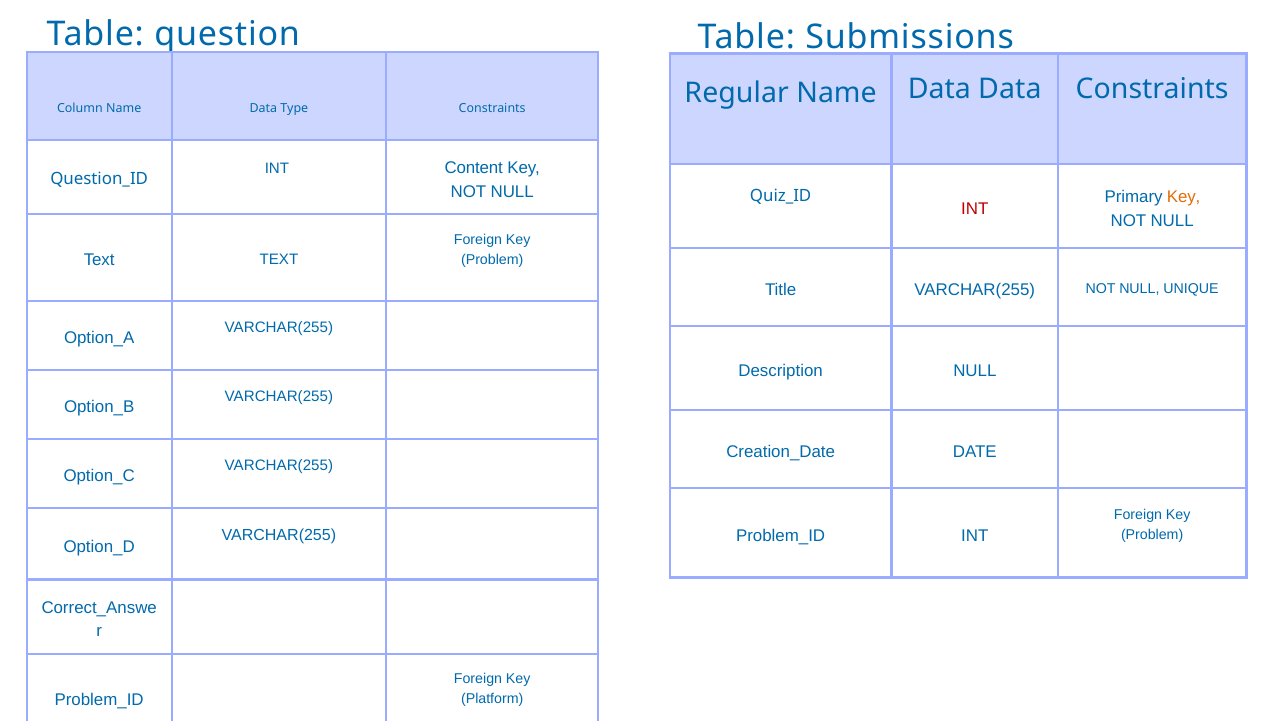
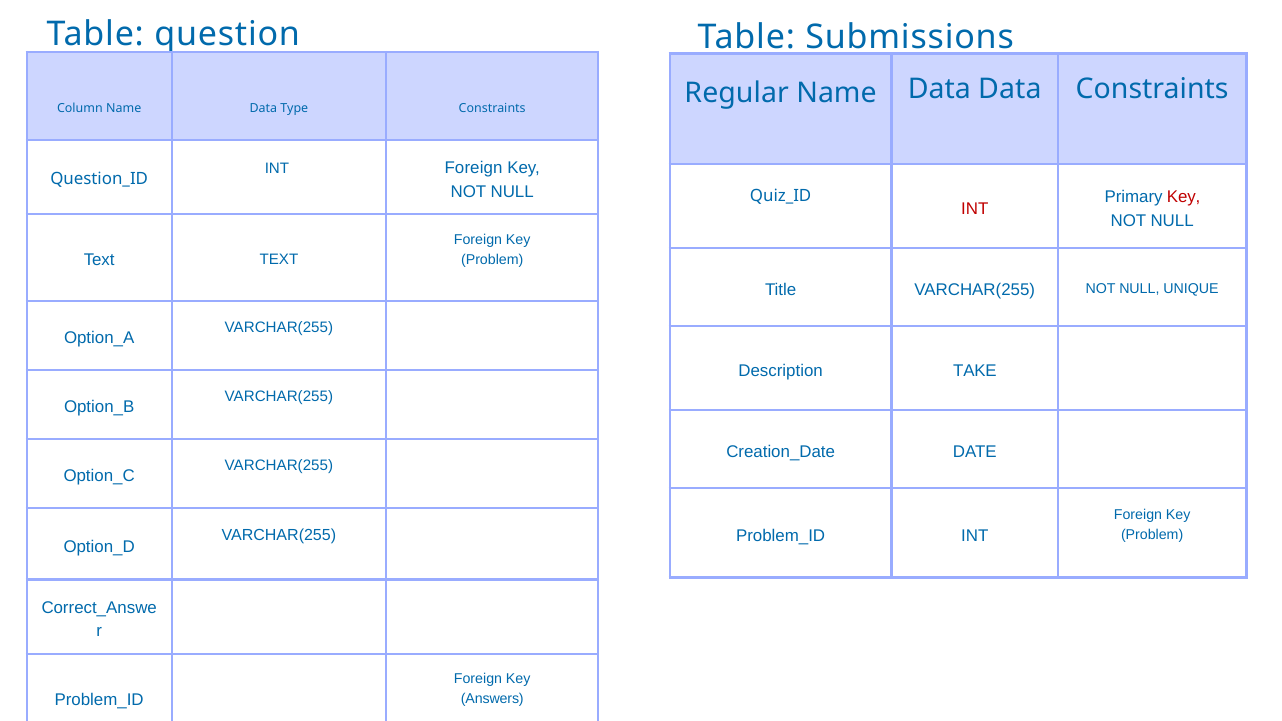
Content at (474, 168): Content -> Foreign
Key at (1184, 197) colour: orange -> red
Description NULL: NULL -> TAKE
Platform: Platform -> Answers
